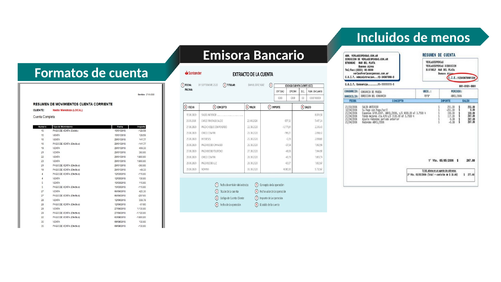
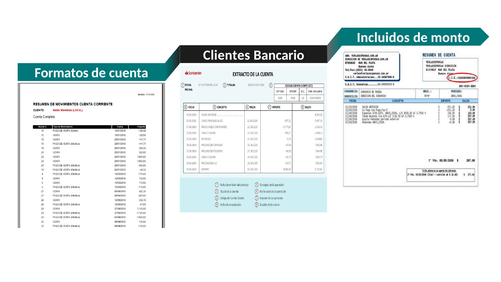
menos: menos -> monto
Emisora: Emisora -> Clientes
